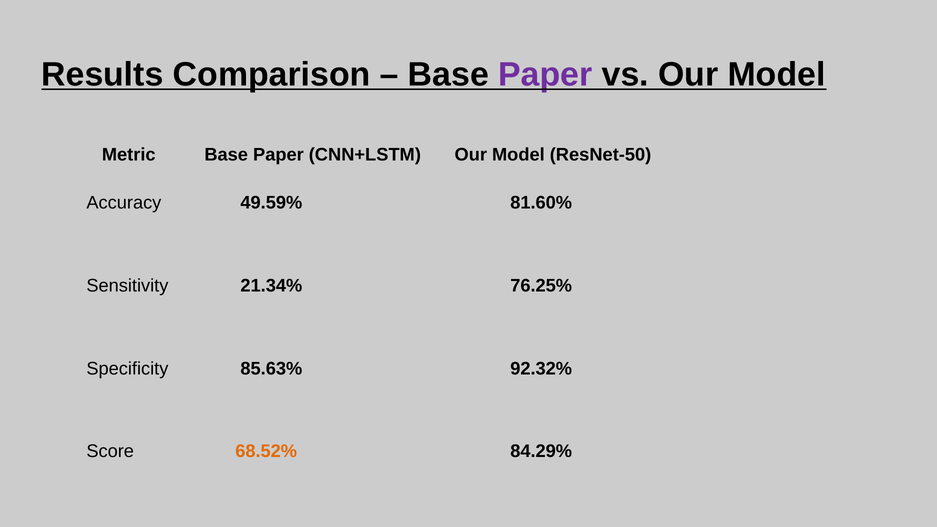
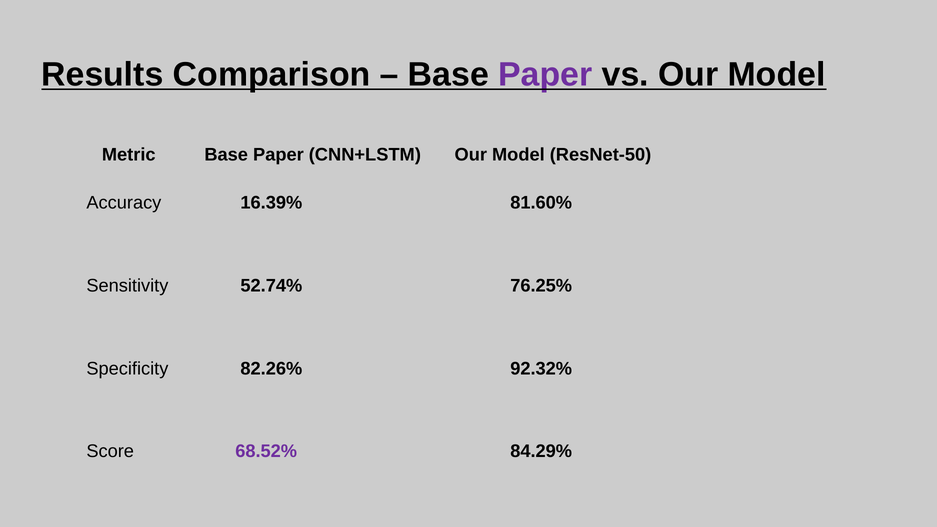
49.59%: 49.59% -> 16.39%
21.34%: 21.34% -> 52.74%
85.63%: 85.63% -> 82.26%
68.52% colour: orange -> purple
